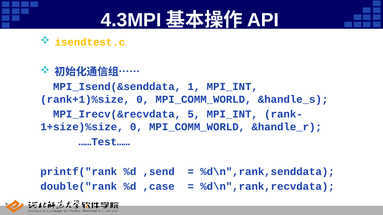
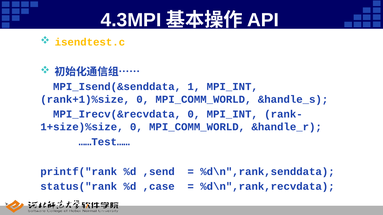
MPI_Irecv(&recvdata 5: 5 -> 0
double("rank: double("rank -> status("rank
